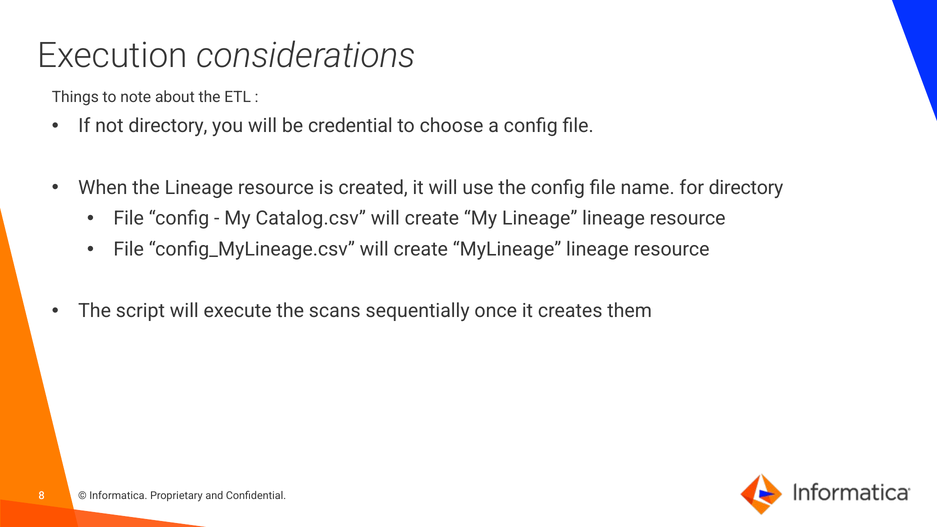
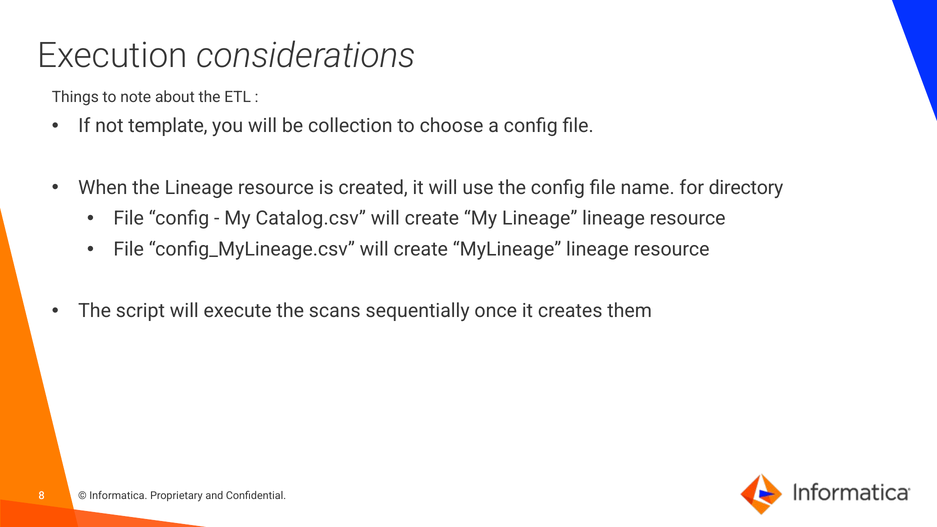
not directory: directory -> template
credential: credential -> collection
